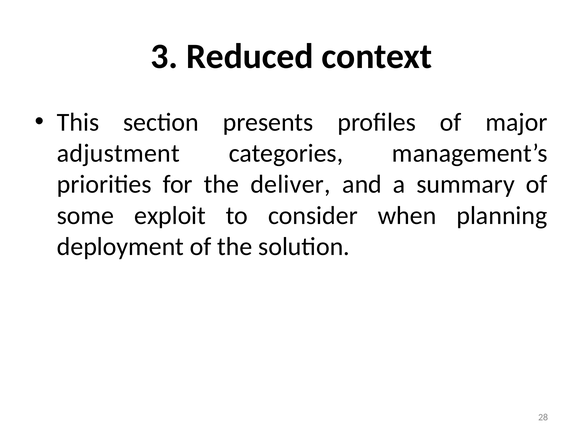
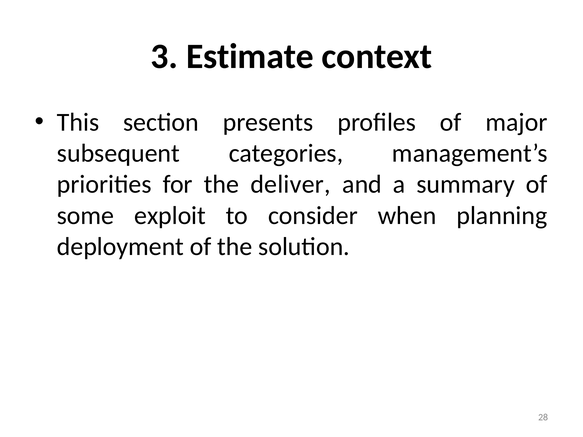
Reduced: Reduced -> Estimate
adjustment: adjustment -> subsequent
